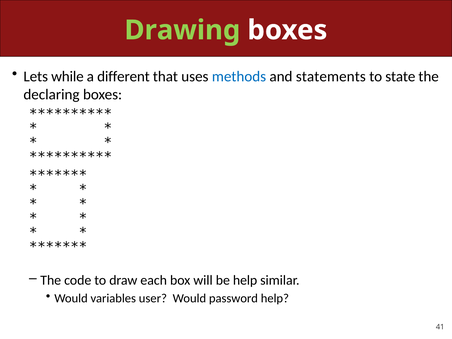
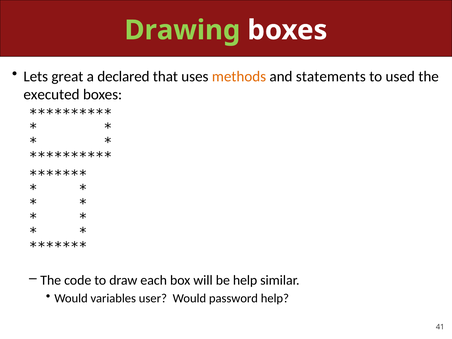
while: while -> great
different: different -> declared
methods colour: blue -> orange
state: state -> used
declaring: declaring -> executed
